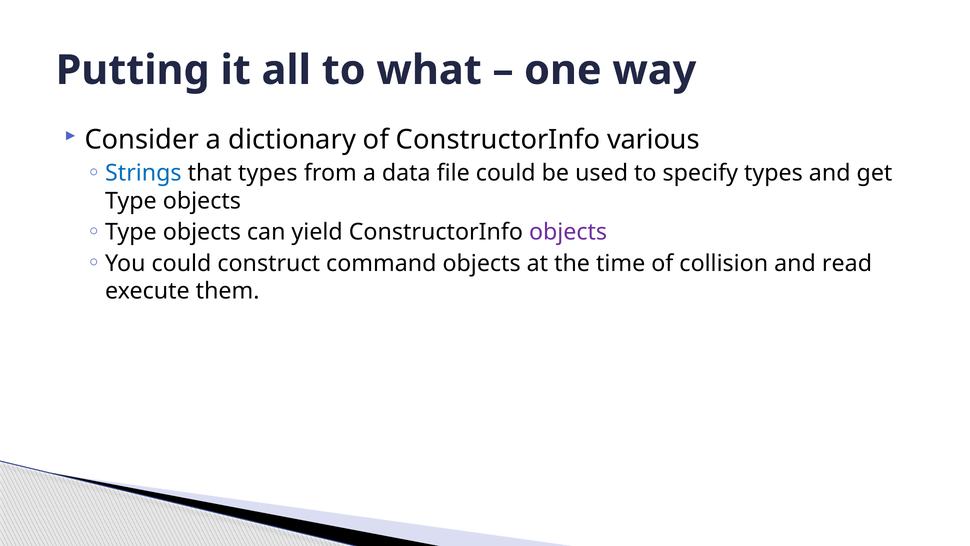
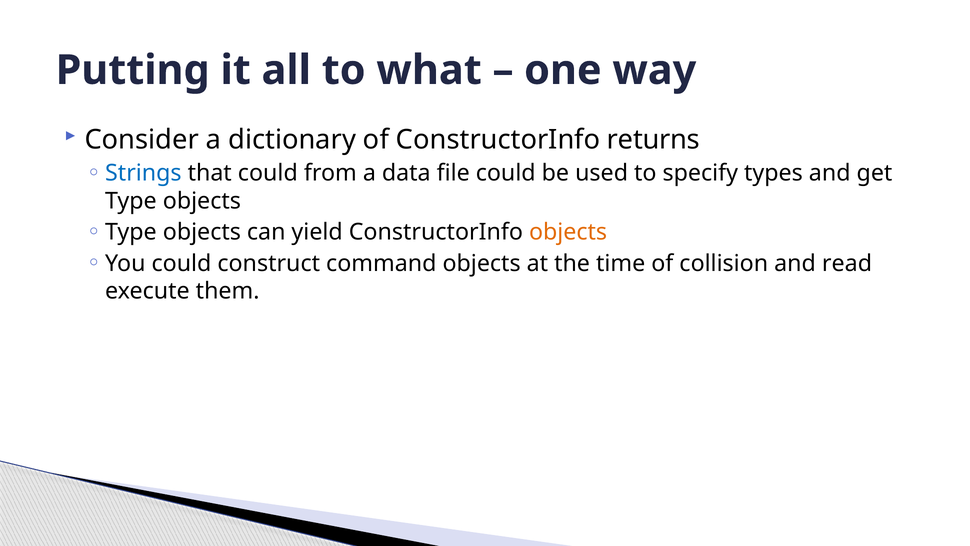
various: various -> returns
that types: types -> could
objects at (568, 232) colour: purple -> orange
